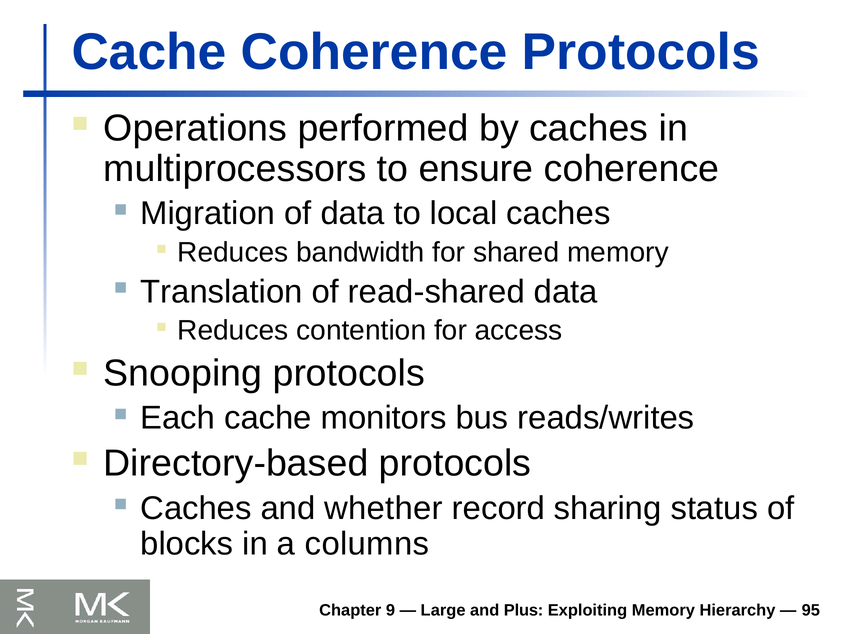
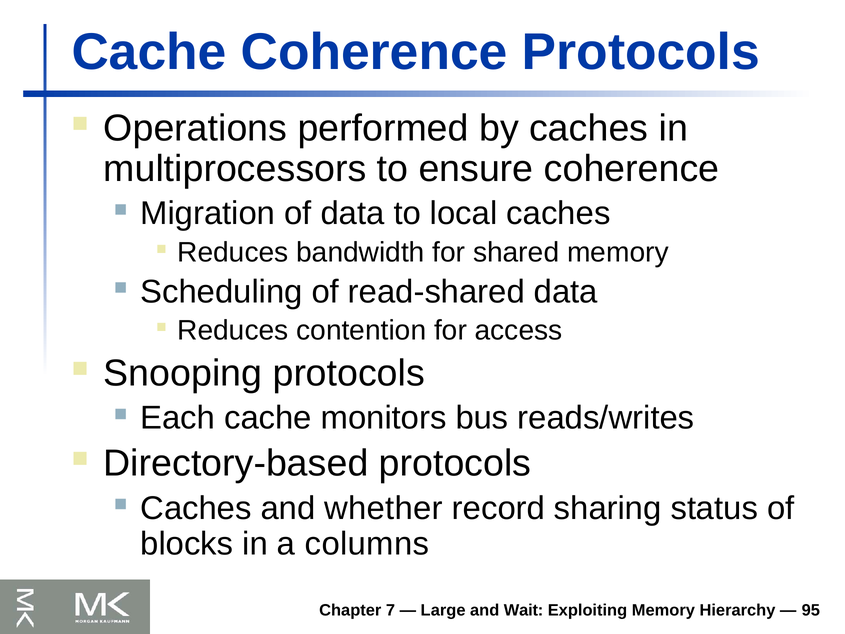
Translation: Translation -> Scheduling
9: 9 -> 7
Plus: Plus -> Wait
